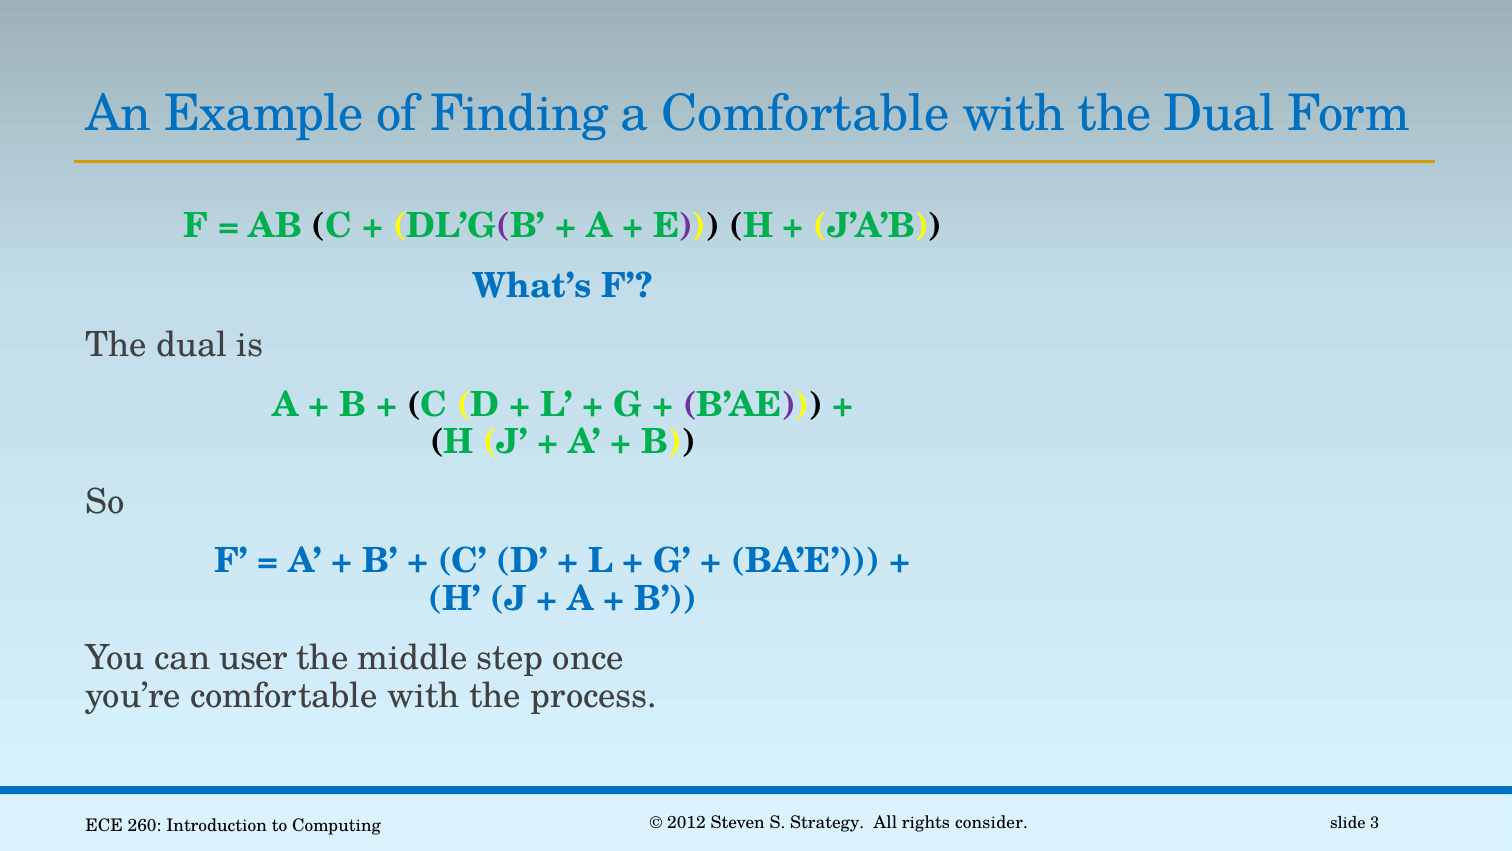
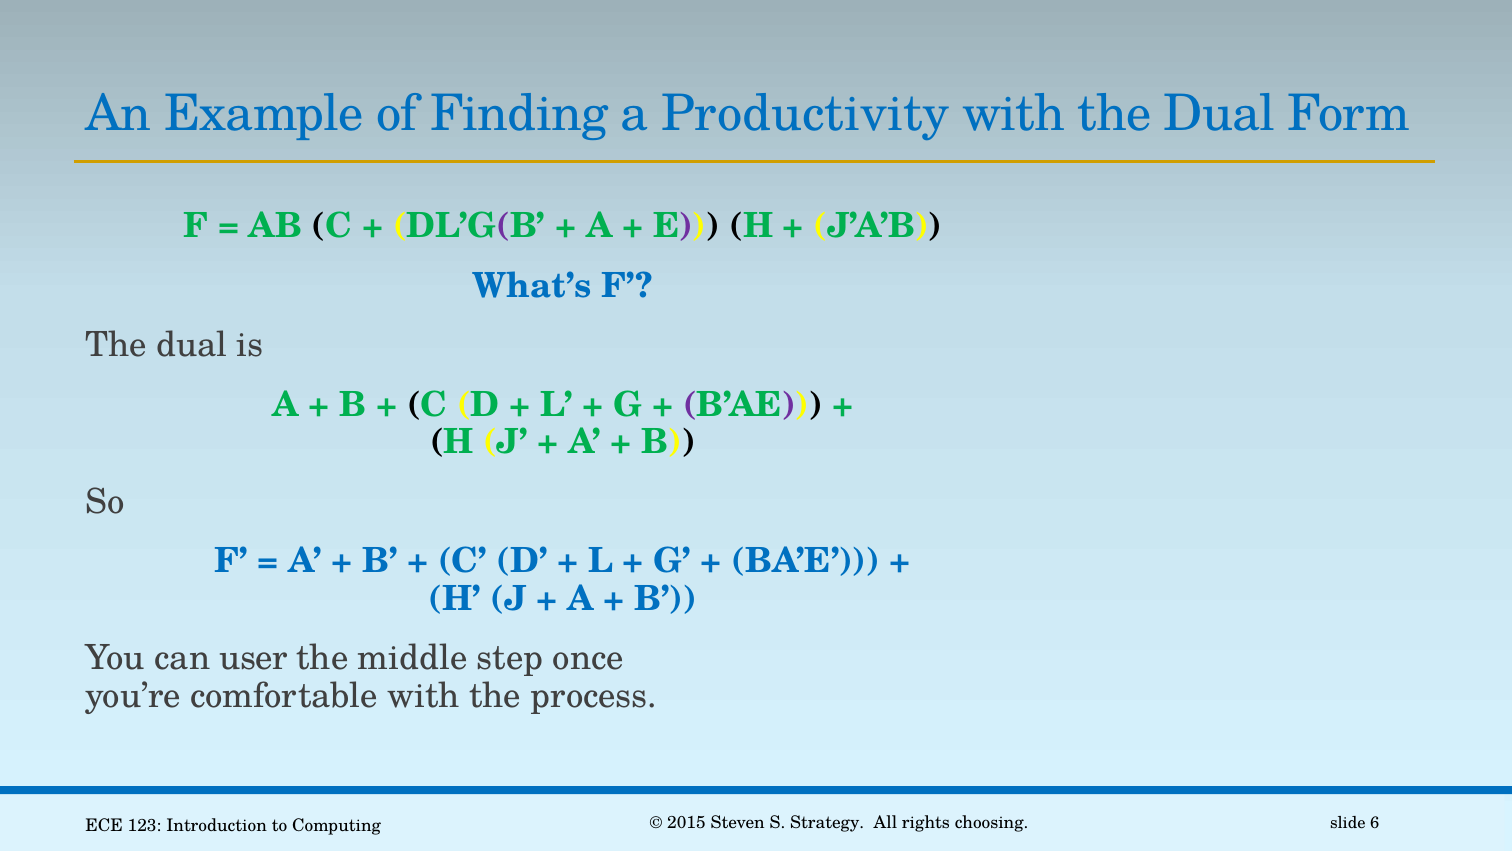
a Comfortable: Comfortable -> Productivity
2012: 2012 -> 2015
consider: consider -> choosing
260: 260 -> 123
3: 3 -> 6
